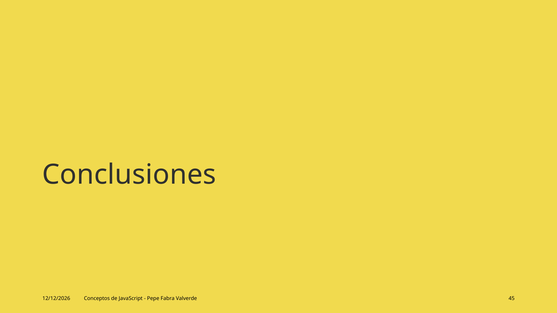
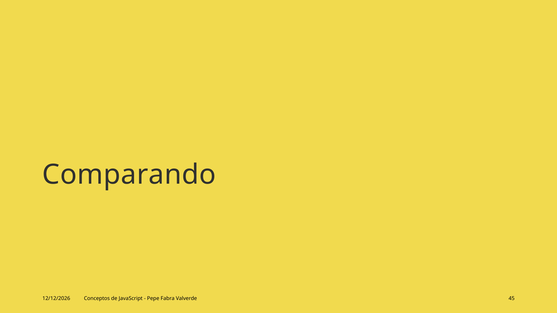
Conclusiones: Conclusiones -> Comparando
